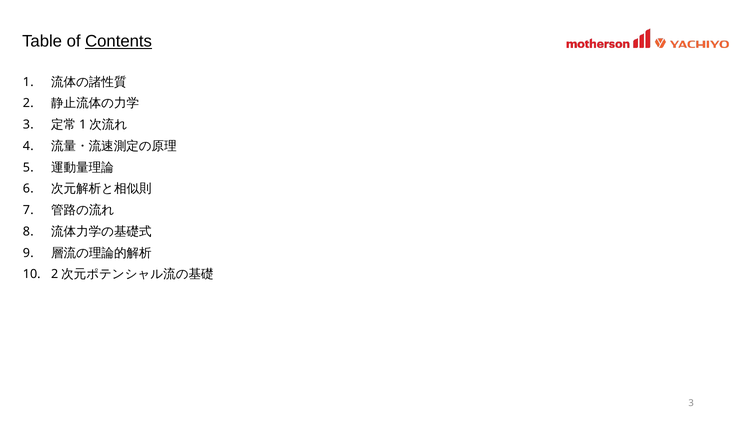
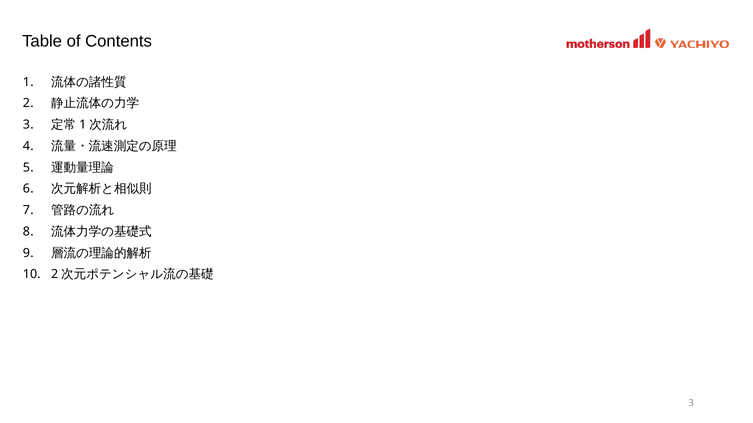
Contents underline: present -> none
